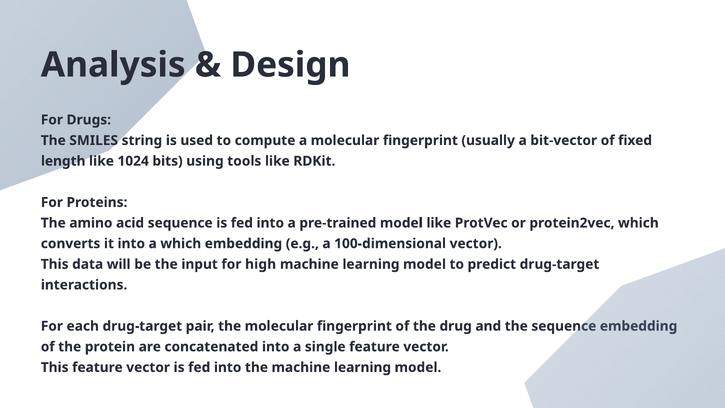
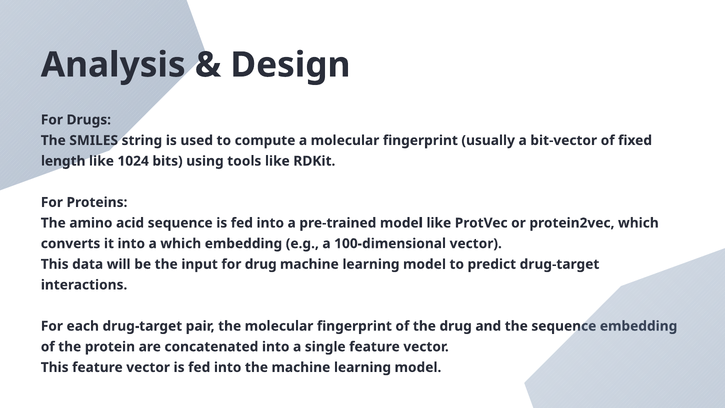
for high: high -> drug
